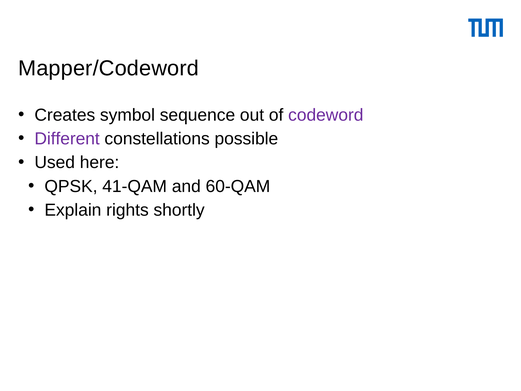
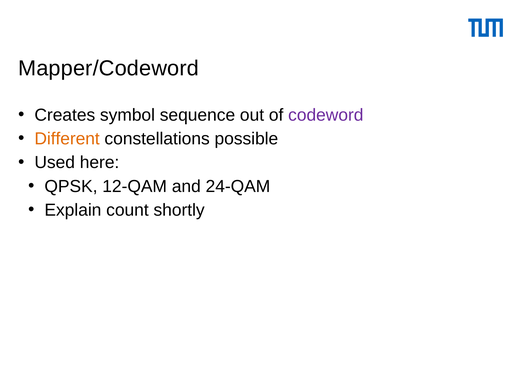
Different colour: purple -> orange
41-QAM: 41-QAM -> 12-QAM
60-QAM: 60-QAM -> 24-QAM
rights: rights -> count
